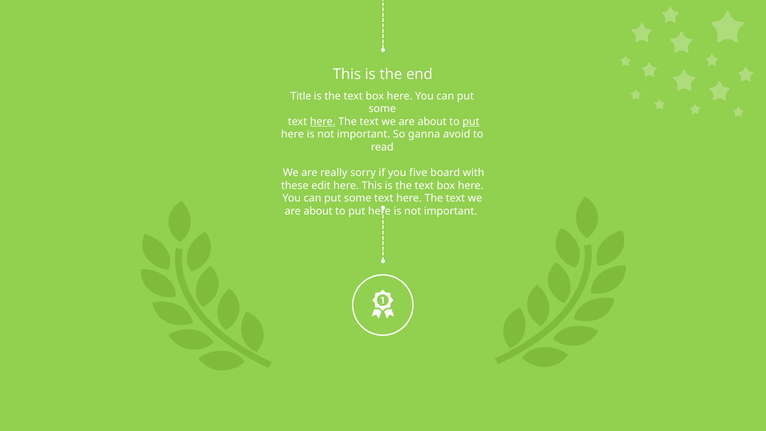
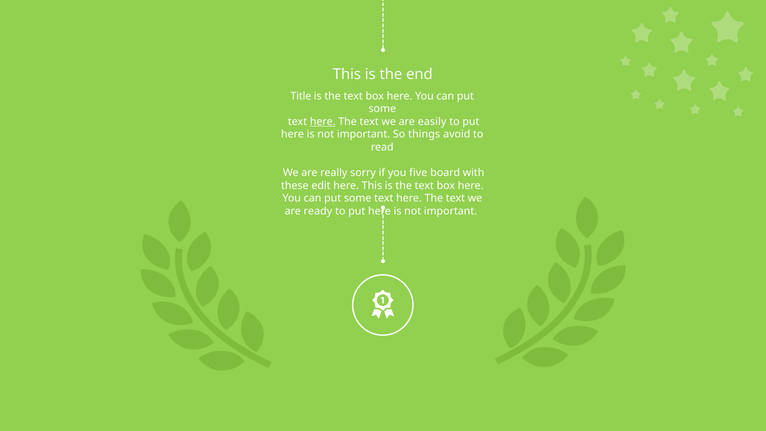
about at (432, 122): about -> easily
put at (471, 122) underline: present -> none
ganna: ganna -> things
about at (318, 211): about -> ready
